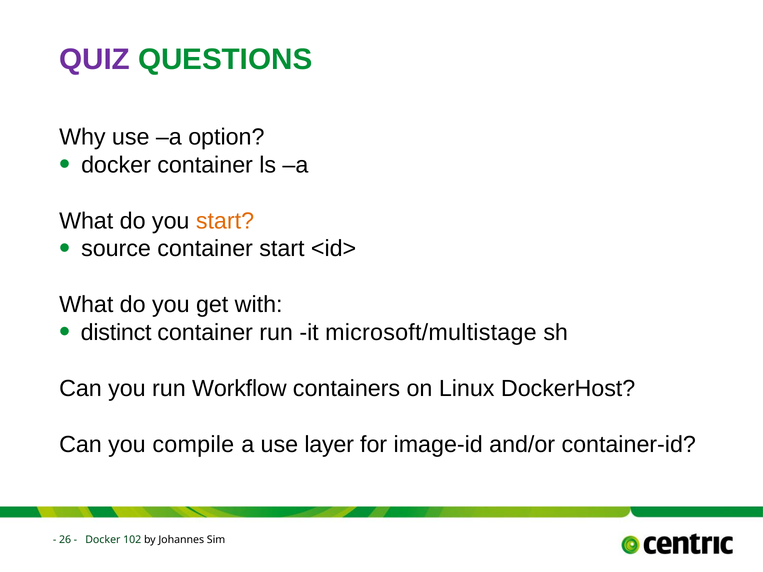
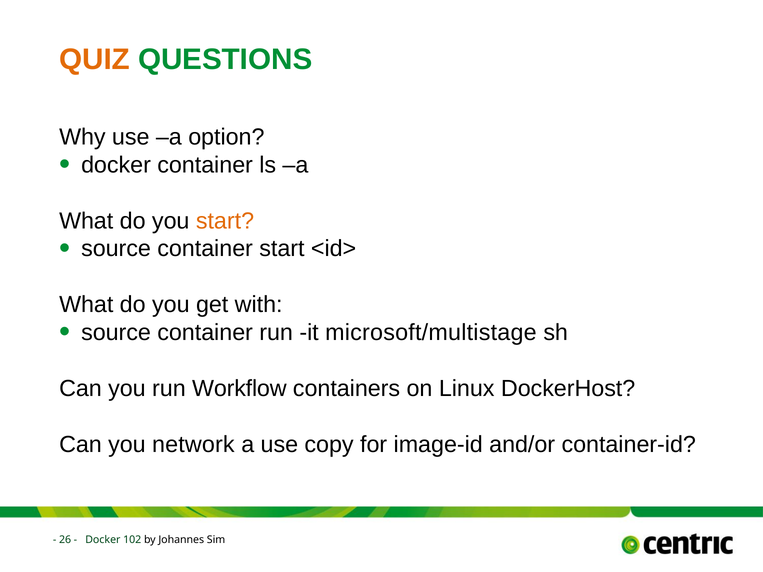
QUIZ colour: purple -> orange
distinct at (116, 333): distinct -> source
compile: compile -> network
layer: layer -> copy
